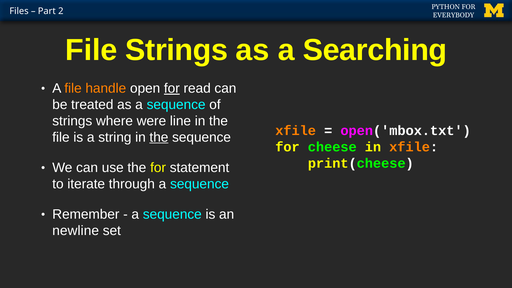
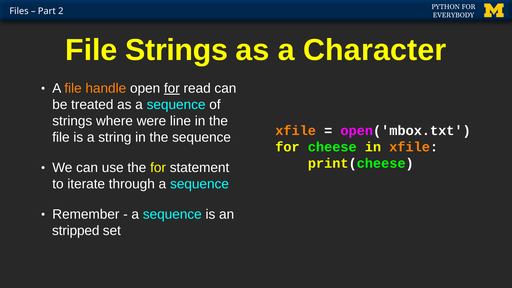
Searching: Searching -> Character
the at (159, 137) underline: present -> none
newline: newline -> stripped
